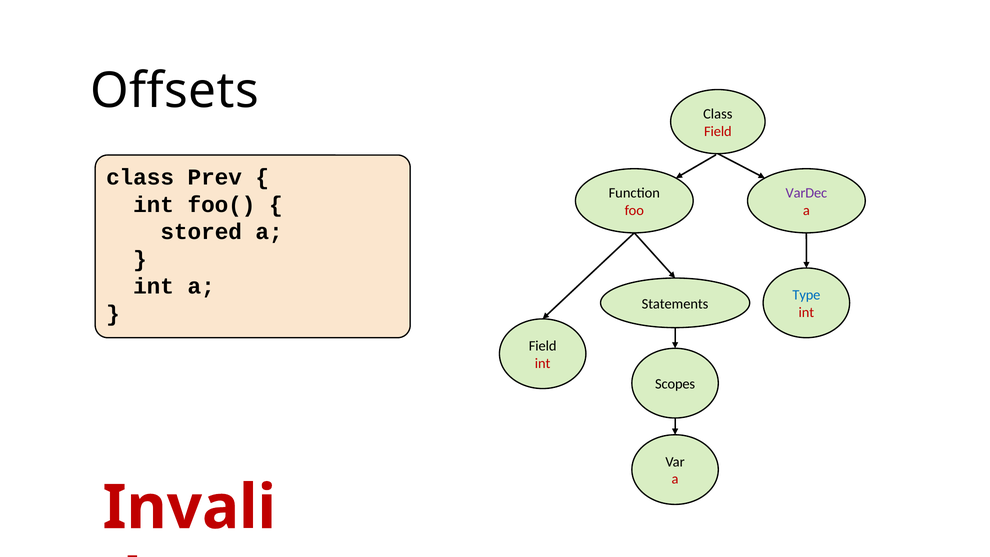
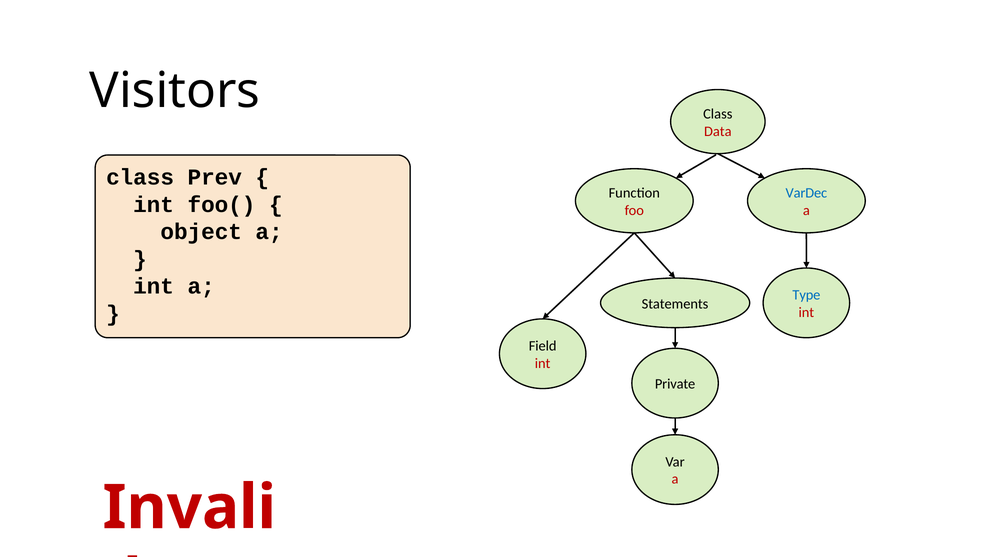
Offsets: Offsets -> Visitors
Field at (718, 131): Field -> Data
VarDec colour: purple -> blue
stored: stored -> object
Scopes: Scopes -> Private
